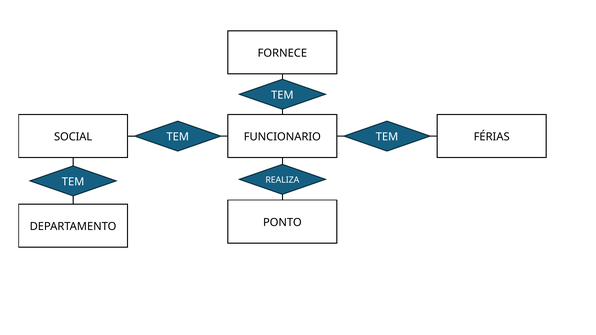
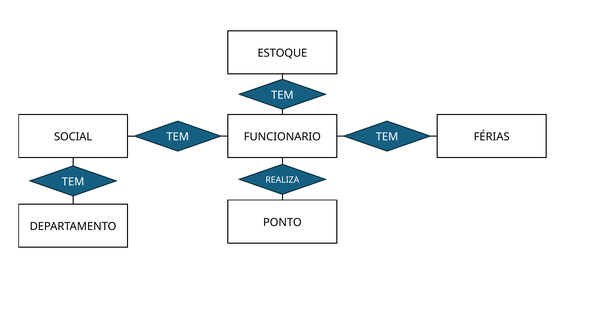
FORNECE: FORNECE -> ESTOQUE
